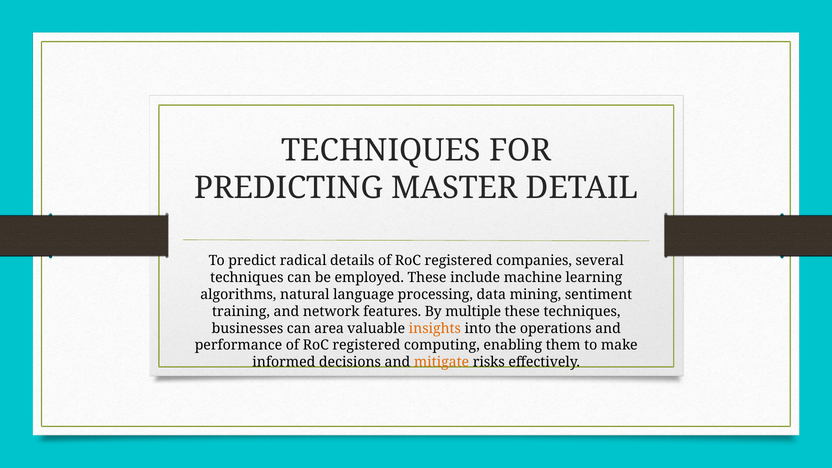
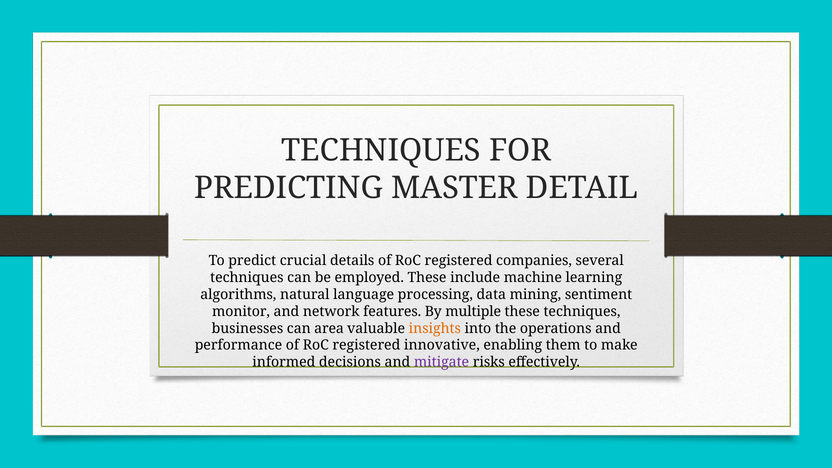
radical: radical -> crucial
training: training -> monitor
computing: computing -> innovative
mitigate colour: orange -> purple
